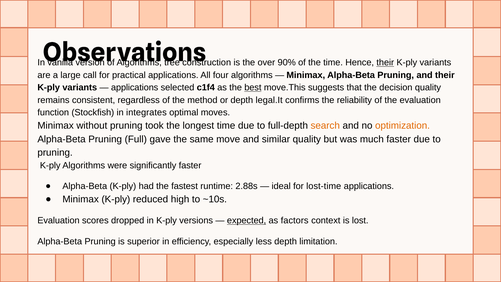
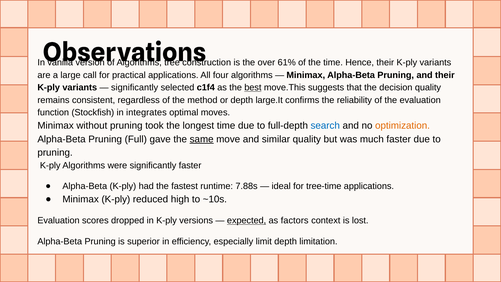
90%: 90% -> 61%
their at (385, 63) underline: present -> none
applications at (135, 88): applications -> significantly
legal.It: legal.It -> large.It
search colour: orange -> blue
same underline: none -> present
2.88s: 2.88s -> 7.88s
lost-time: lost-time -> tree-time
less: less -> limit
